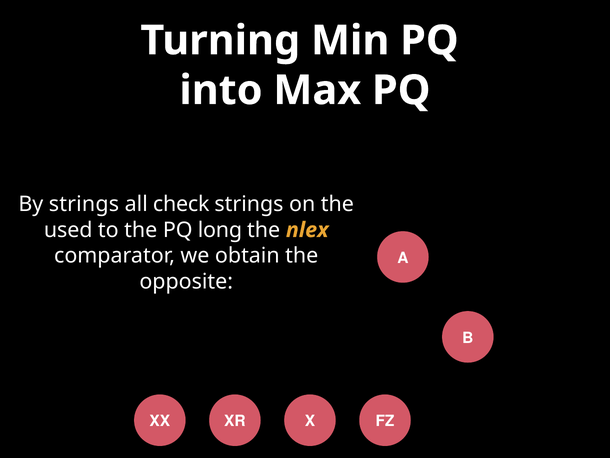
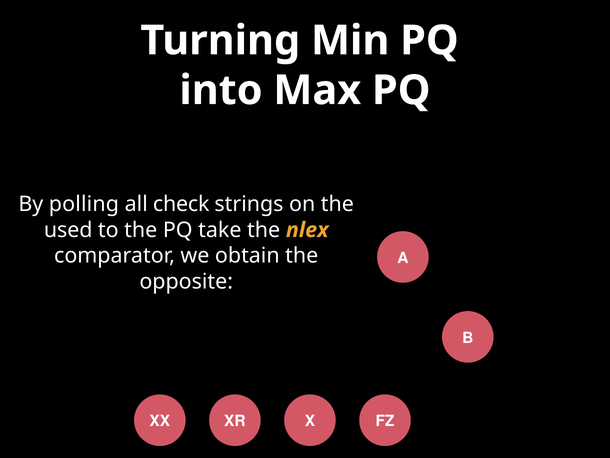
By strings: strings -> polling
long: long -> take
